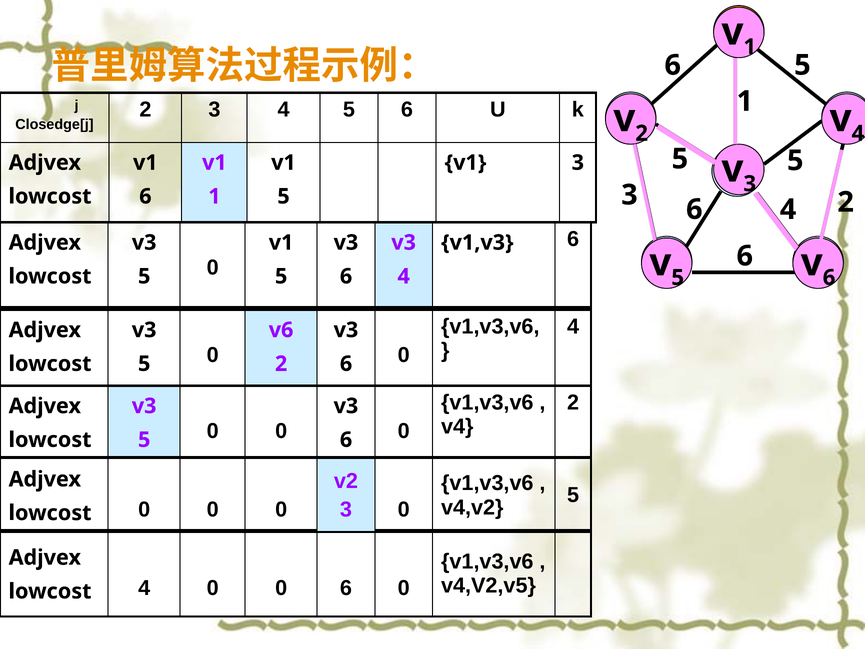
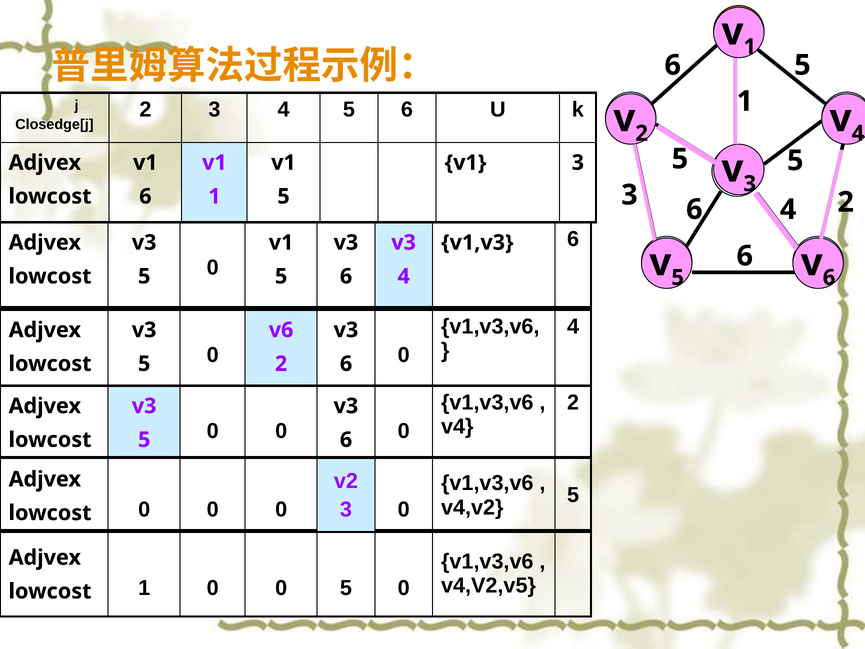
lowcost 4: 4 -> 1
0 6: 6 -> 5
